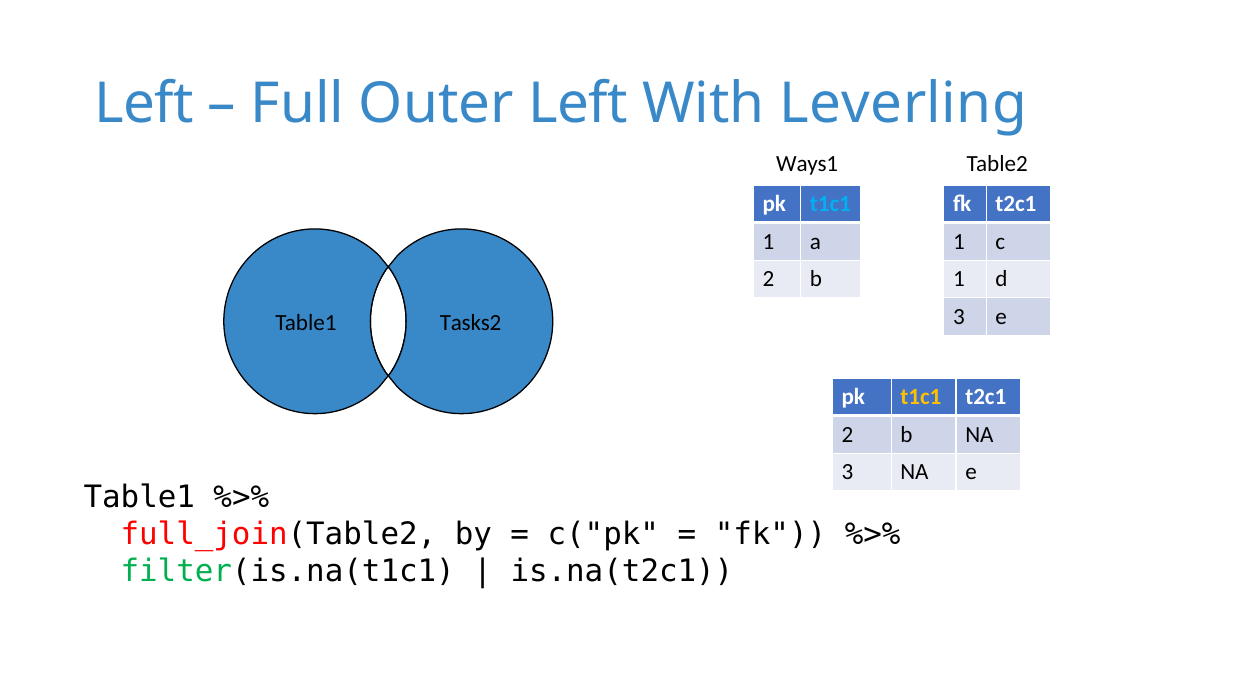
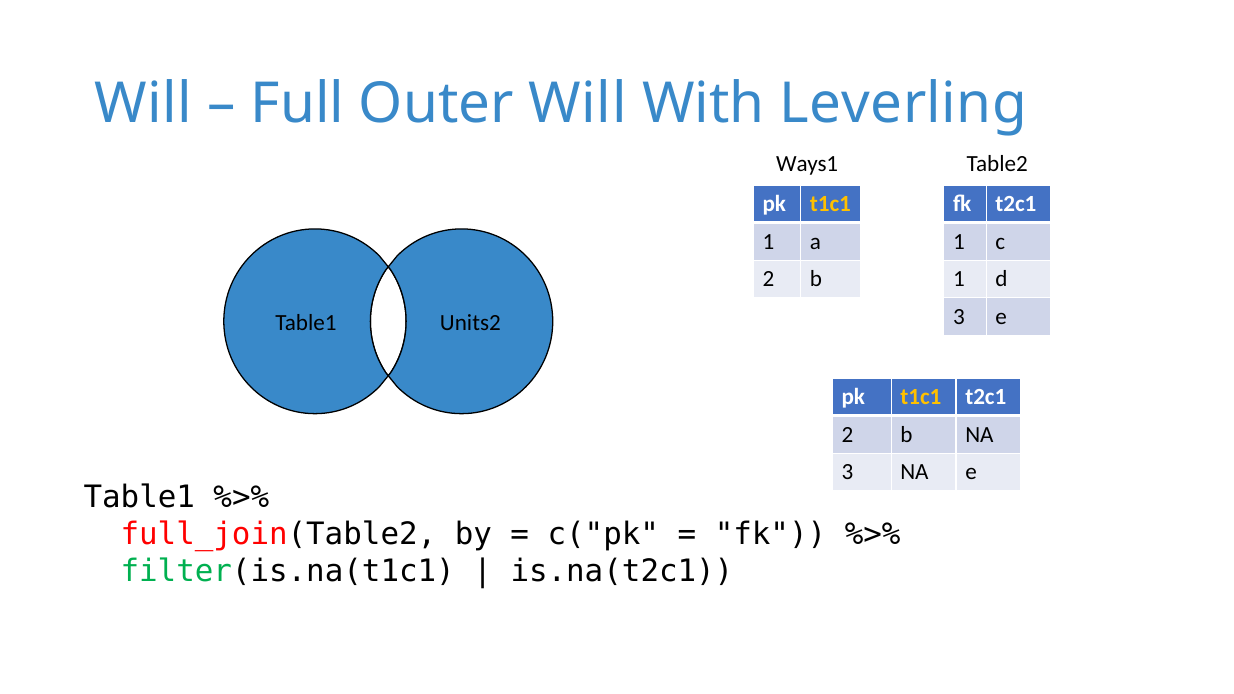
Left at (144, 104): Left -> Will
Outer Left: Left -> Will
t1c1 at (830, 204) colour: light blue -> yellow
Tasks2: Tasks2 -> Units2
